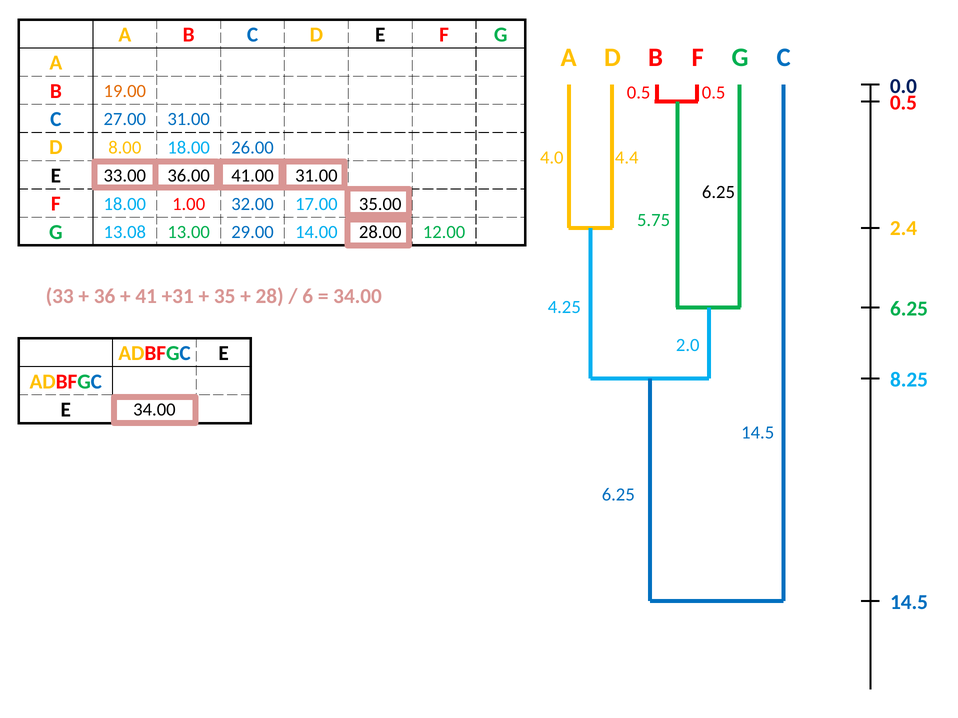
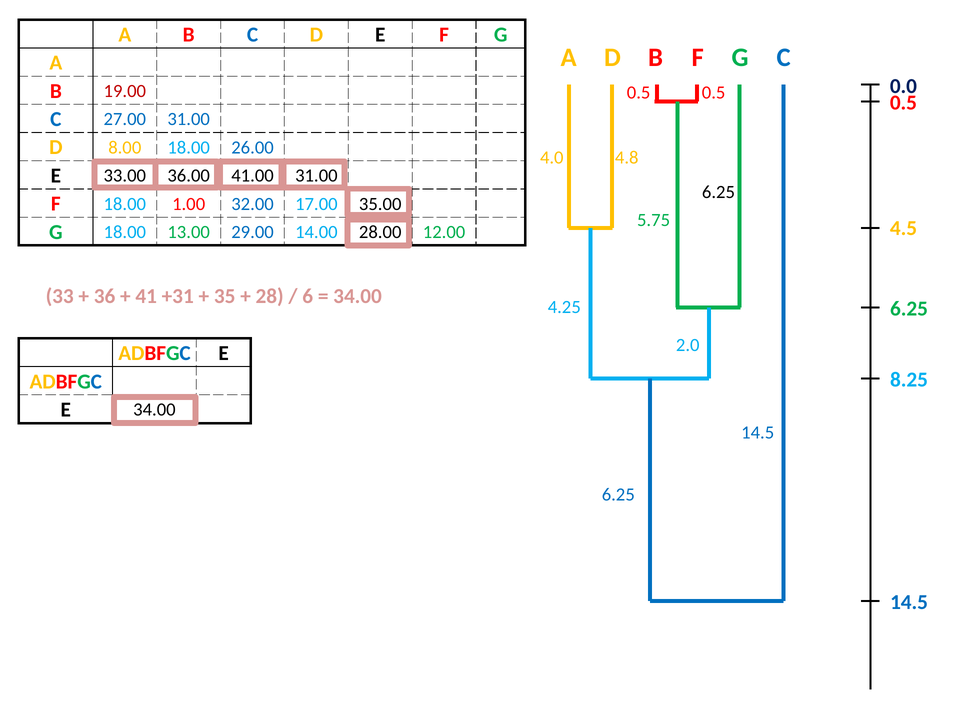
19.00 colour: orange -> red
4.4: 4.4 -> 4.8
2.4: 2.4 -> 4.5
G 13.08: 13.08 -> 18.00
